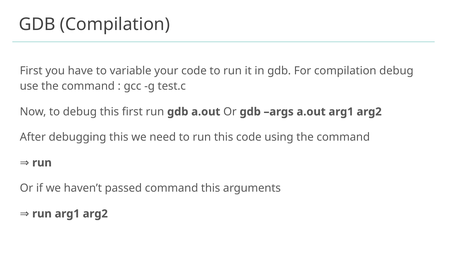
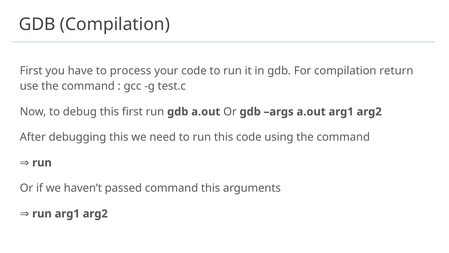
variable: variable -> process
compilation debug: debug -> return
